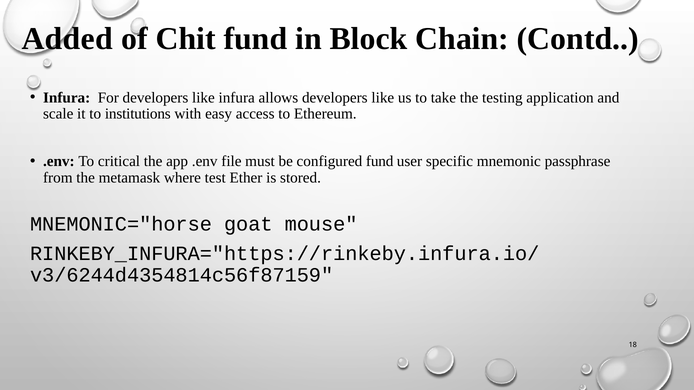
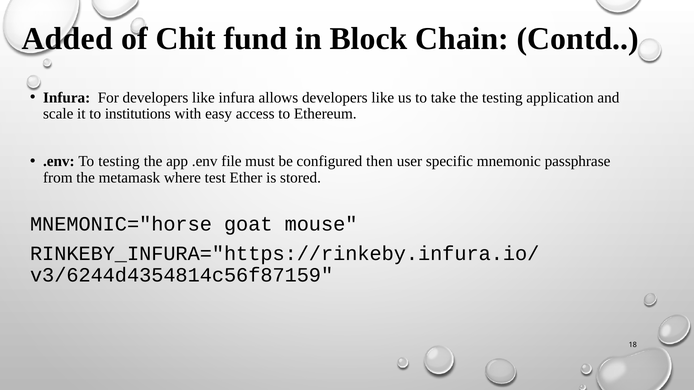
To critical: critical -> testing
configured fund: fund -> then
